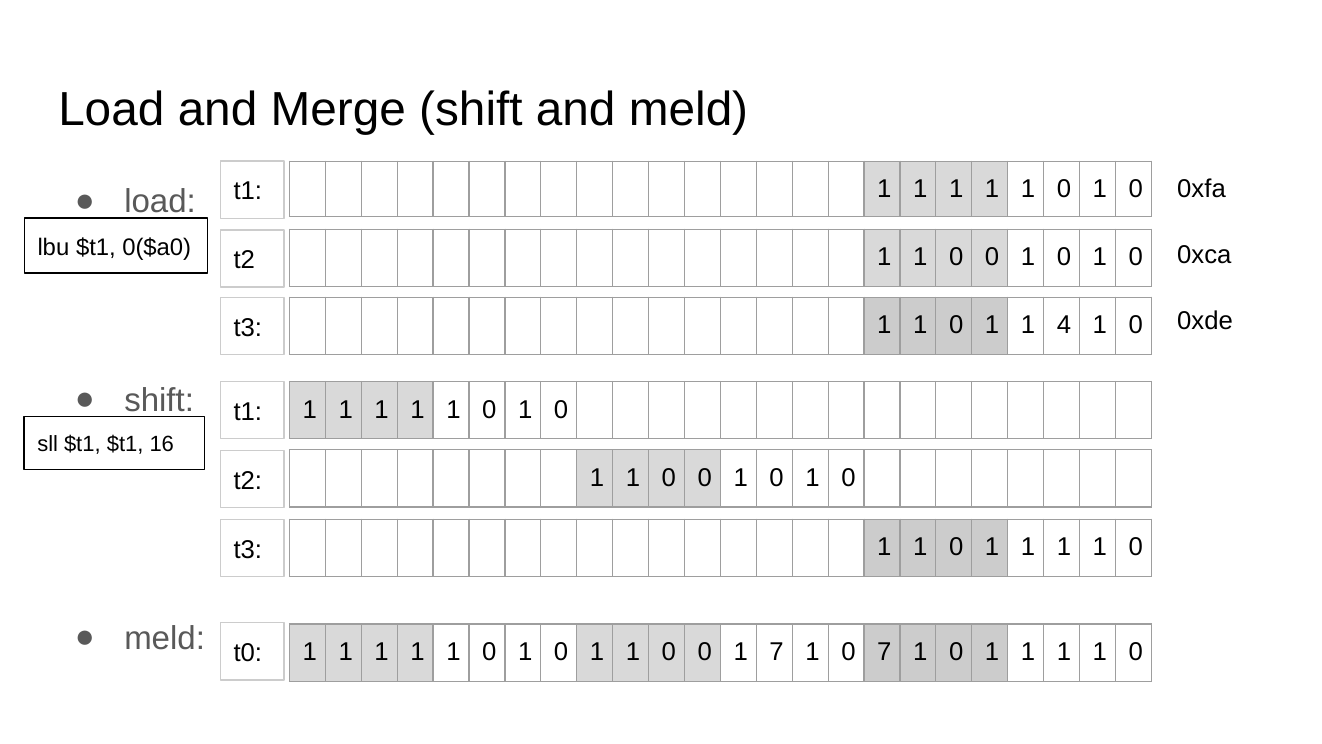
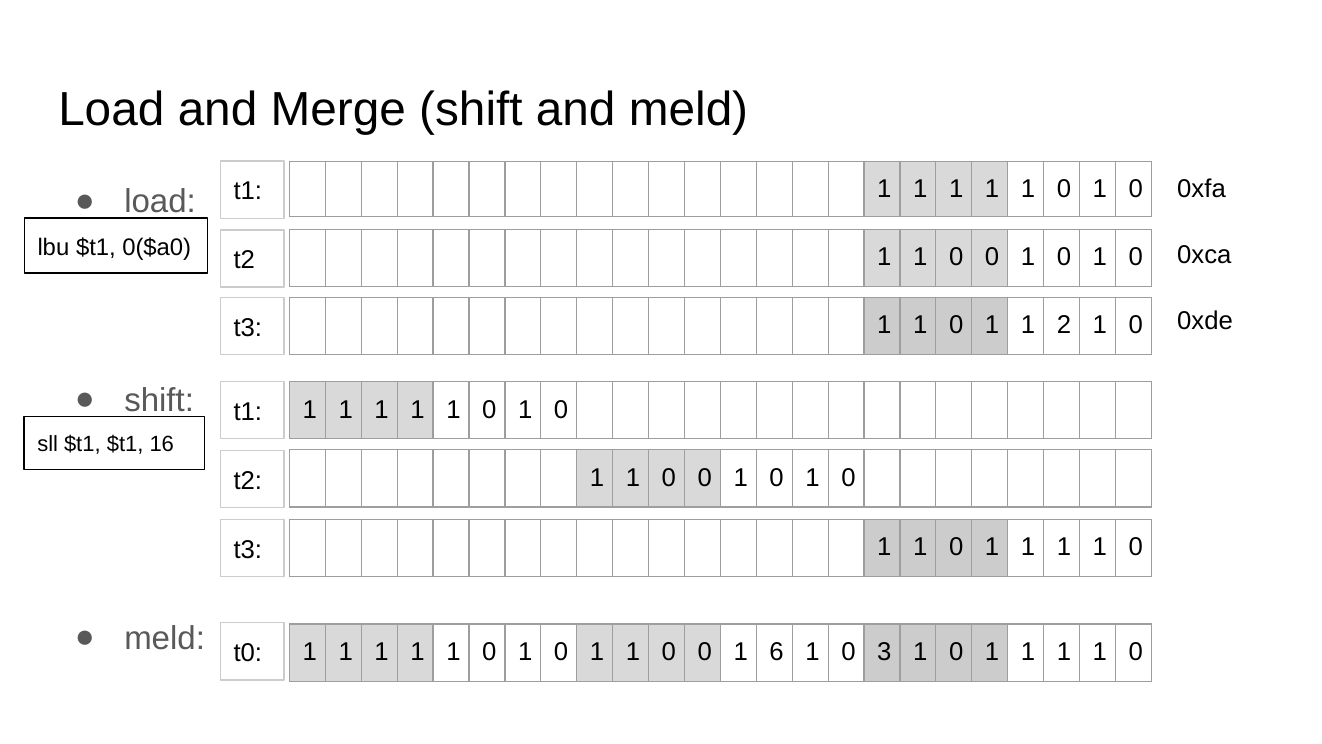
4: 4 -> 2
1 7: 7 -> 6
0 7: 7 -> 3
